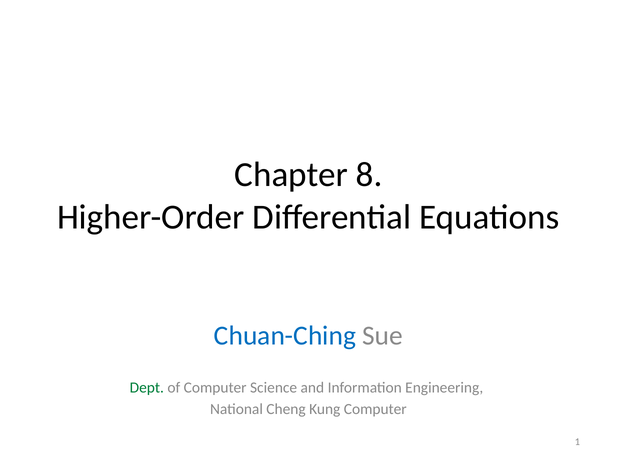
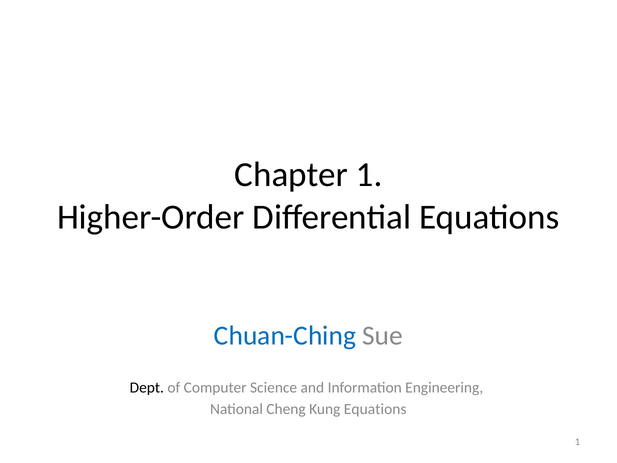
Chapter 8: 8 -> 1
Dept colour: green -> black
Kung Computer: Computer -> Equations
